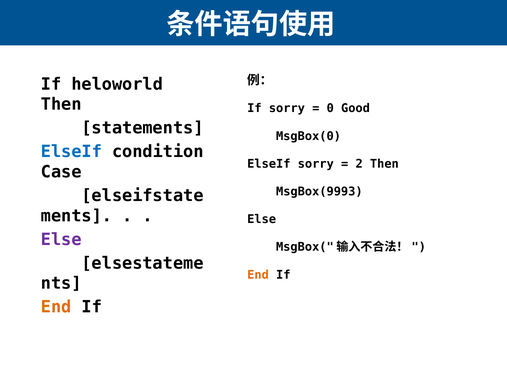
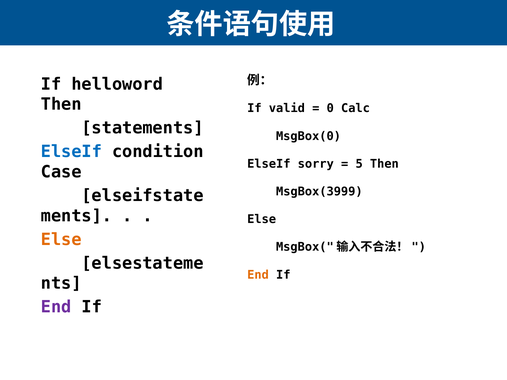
heloworld: heloworld -> helloword
If sorry: sorry -> valid
Good: Good -> Calc
2: 2 -> 5
MsgBox(9993: MsgBox(9993 -> MsgBox(3999
Else at (61, 240) colour: purple -> orange
End at (56, 307) colour: orange -> purple
